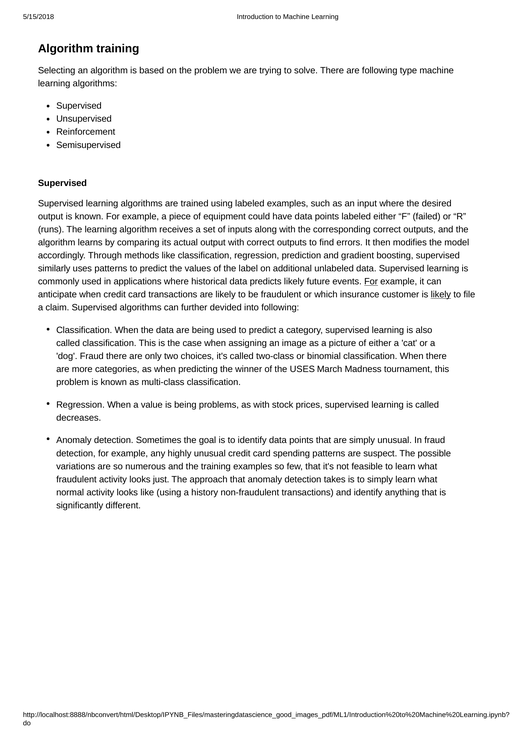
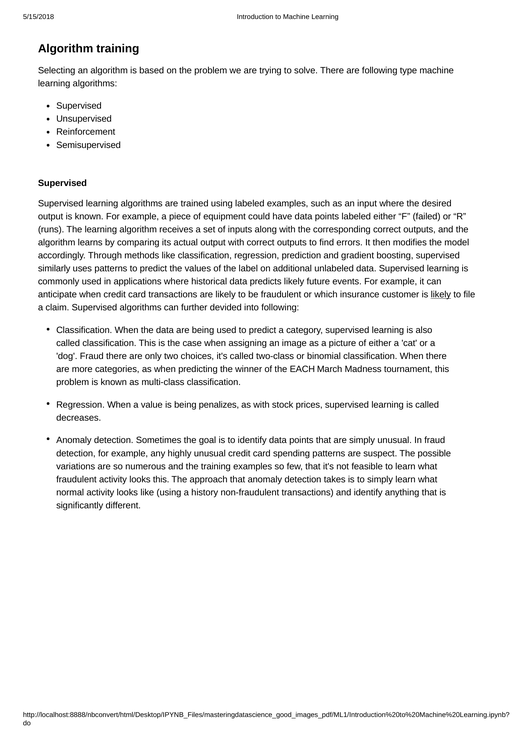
For at (371, 282) underline: present -> none
the USES: USES -> EACH
problems: problems -> penalizes
looks just: just -> this
